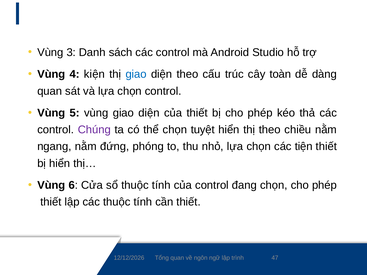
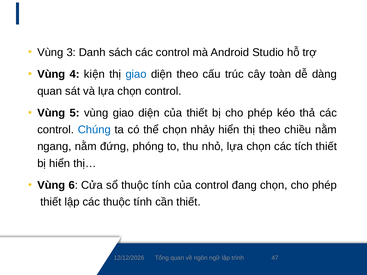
Chúng colour: purple -> blue
tuyệt: tuyệt -> nhảy
tiện: tiện -> tích
